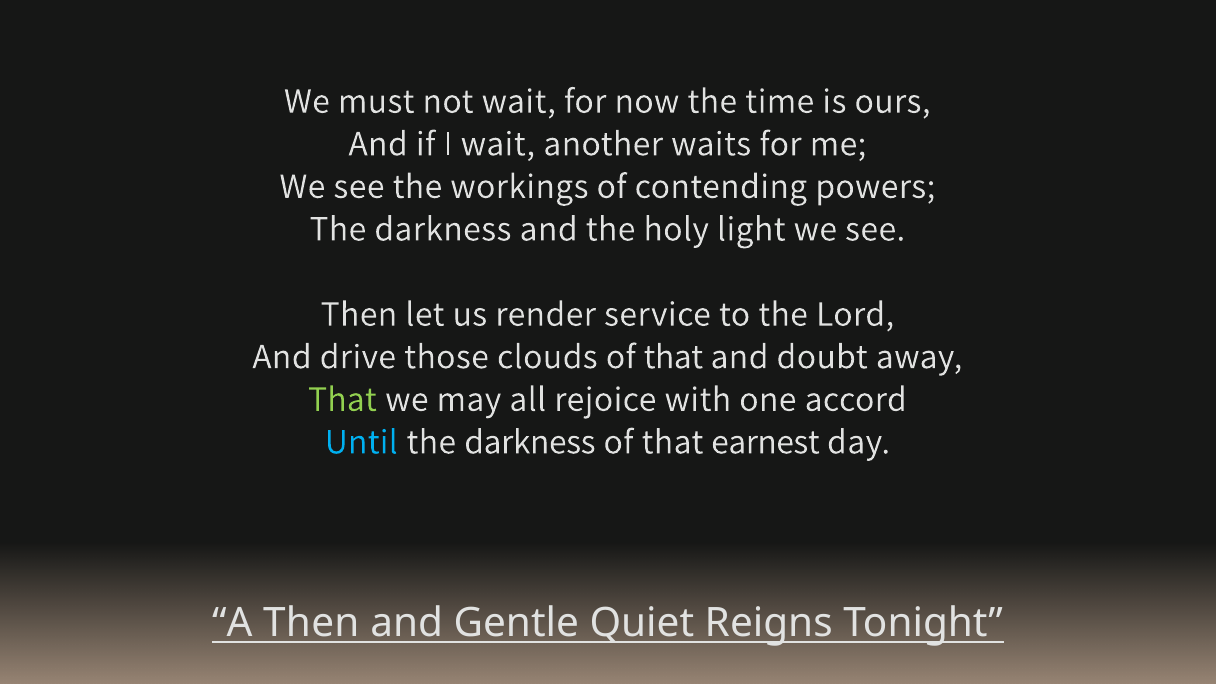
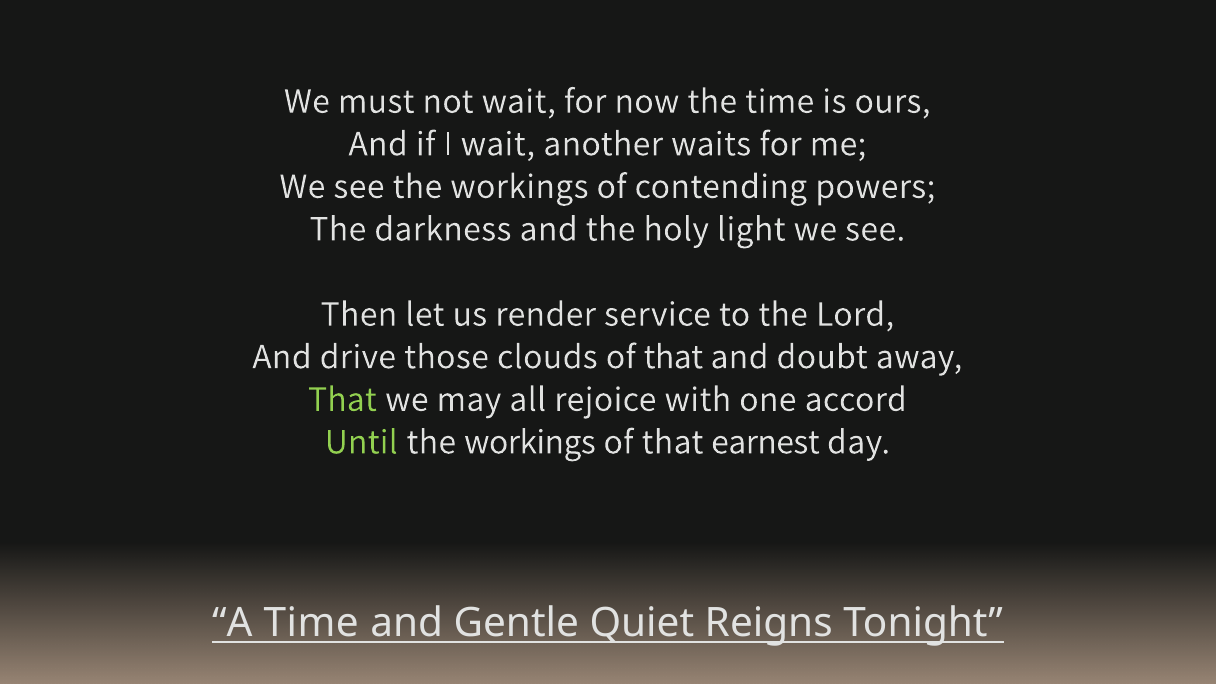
Until colour: light blue -> light green
darkness at (530, 442): darkness -> workings
A Then: Then -> Time
